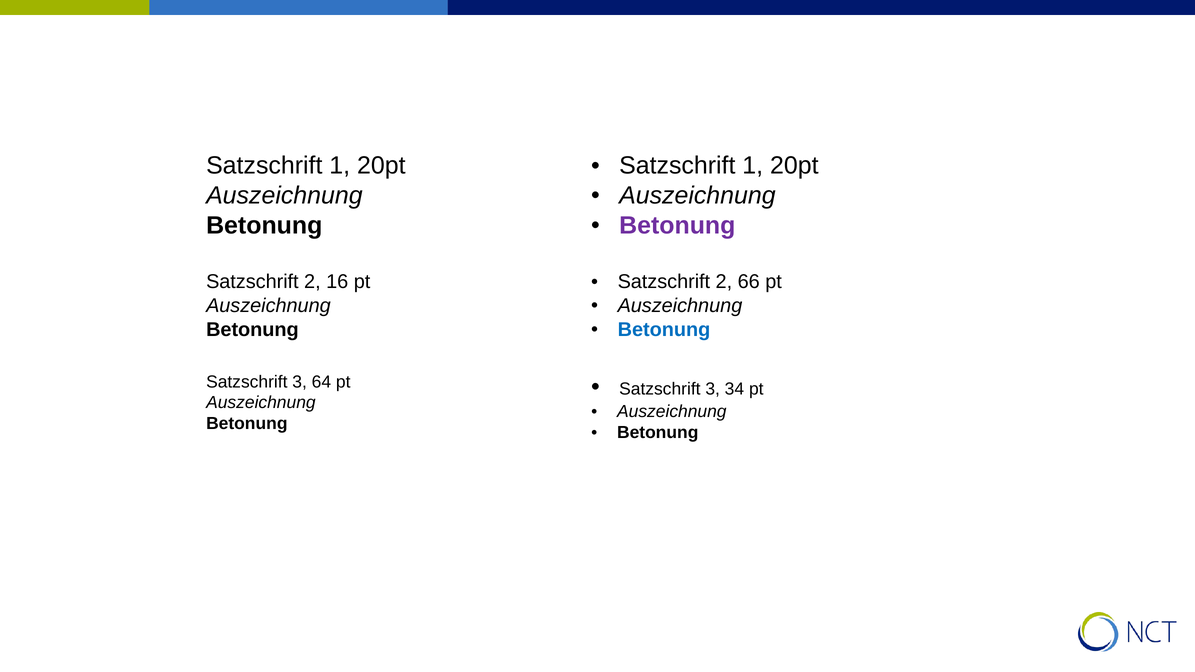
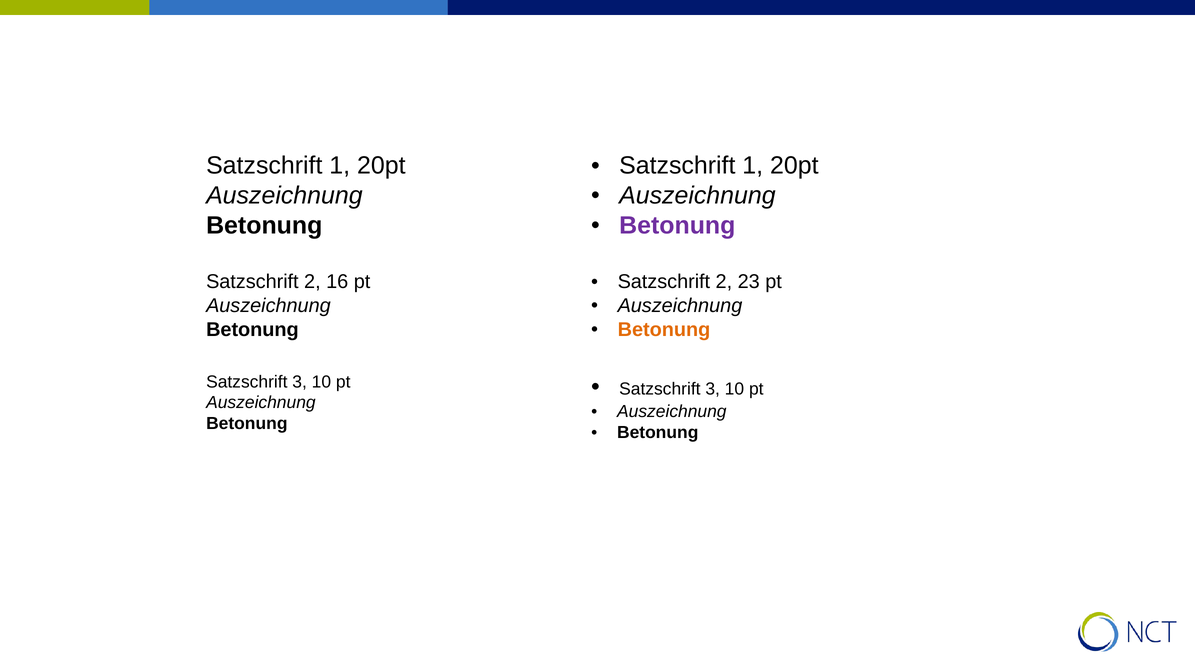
66: 66 -> 23
Betonung at (664, 330) colour: blue -> orange
64 at (321, 382): 64 -> 10
34 at (734, 389): 34 -> 10
